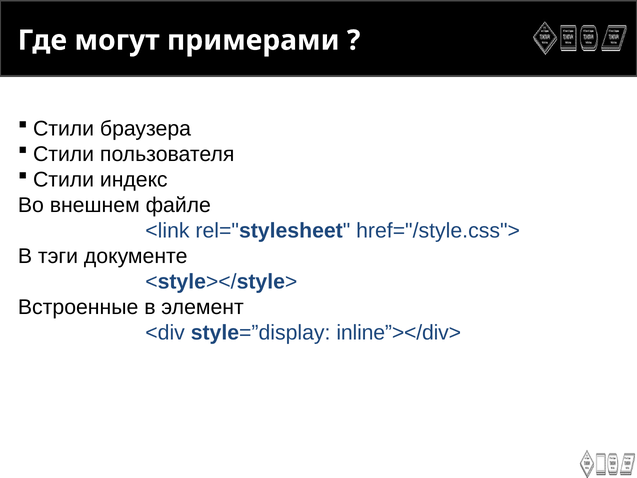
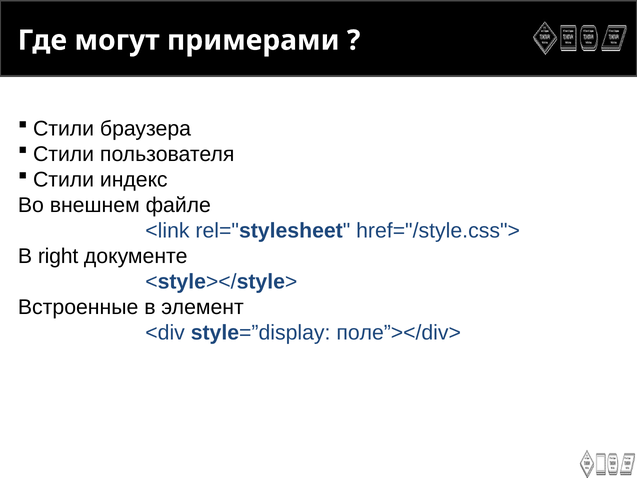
тэги: тэги -> right
inline”></div>: inline”></div> -> поле”></div>
